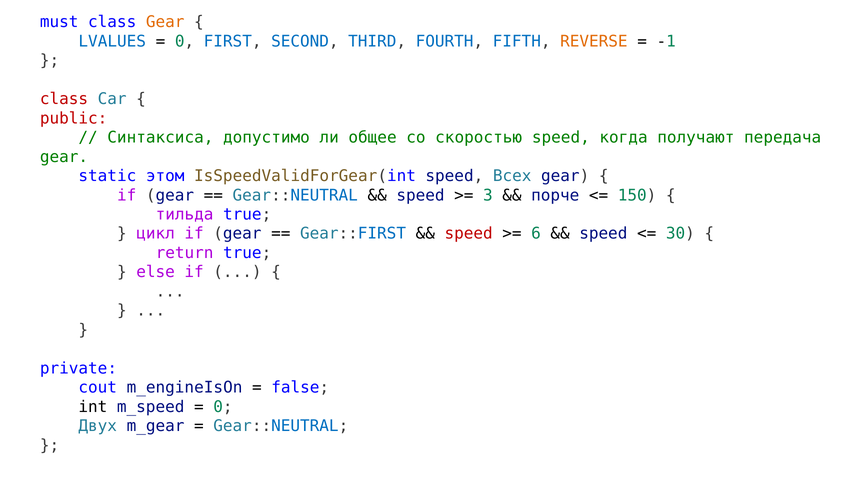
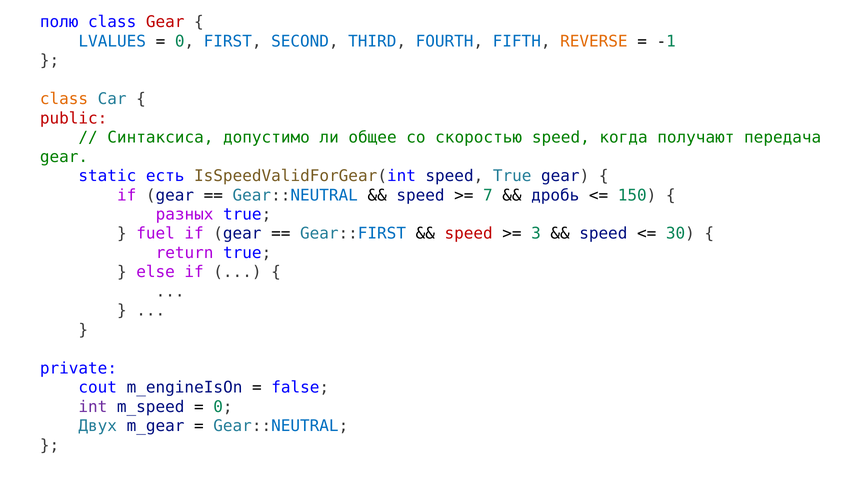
must: must -> полю
Gear at (165, 22) colour: orange -> red
class at (64, 99) colour: red -> orange
этом: этом -> есть
speed Всех: Всех -> True
3: 3 -> 7
порче: порче -> дробь
тильда: тильда -> разных
цикл: цикл -> fuel
6: 6 -> 3
int colour: black -> purple
